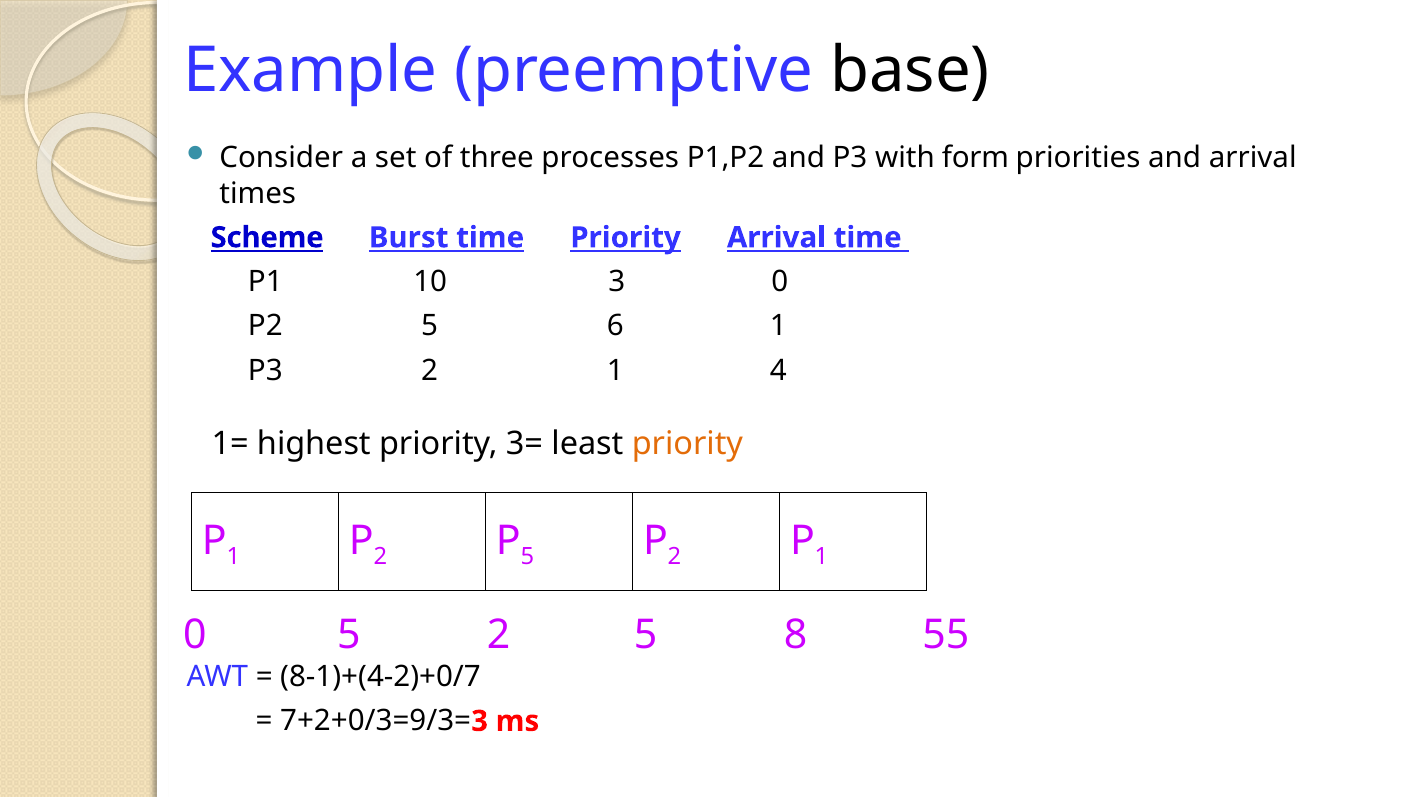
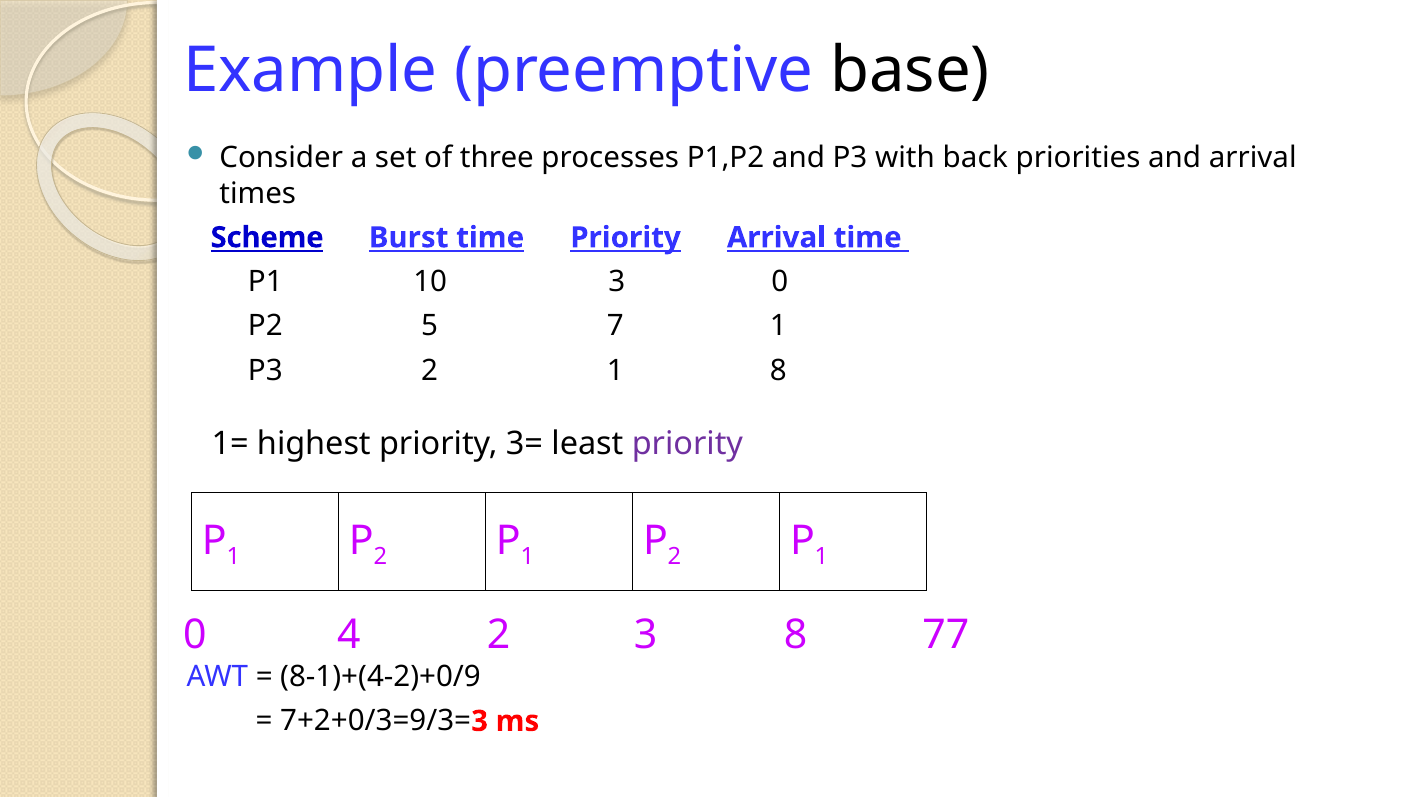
form: form -> back
6: 6 -> 7
1 4: 4 -> 8
priority at (687, 444) colour: orange -> purple
5 at (527, 556): 5 -> 1
0 5: 5 -> 4
2 5: 5 -> 3
55: 55 -> 77
8-1)+(4-2)+0/7: 8-1)+(4-2)+0/7 -> 8-1)+(4-2)+0/9
